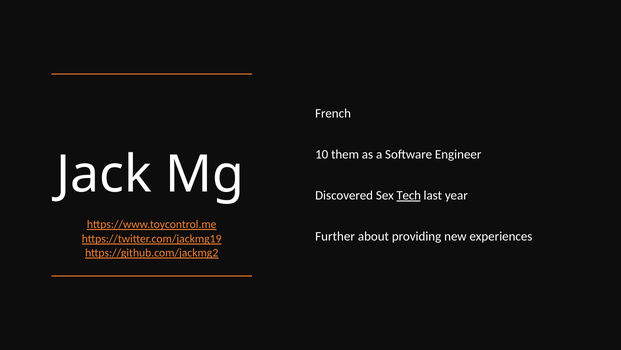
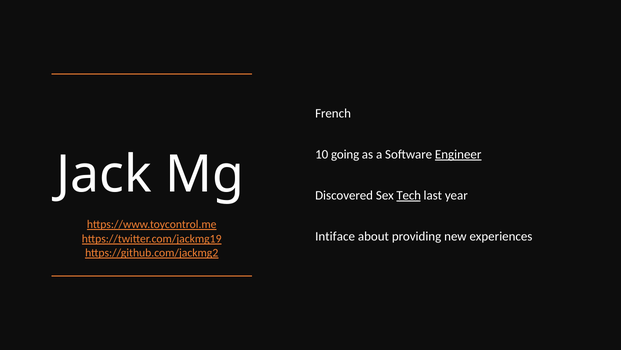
them: them -> going
Engineer underline: none -> present
Further: Further -> Intiface
